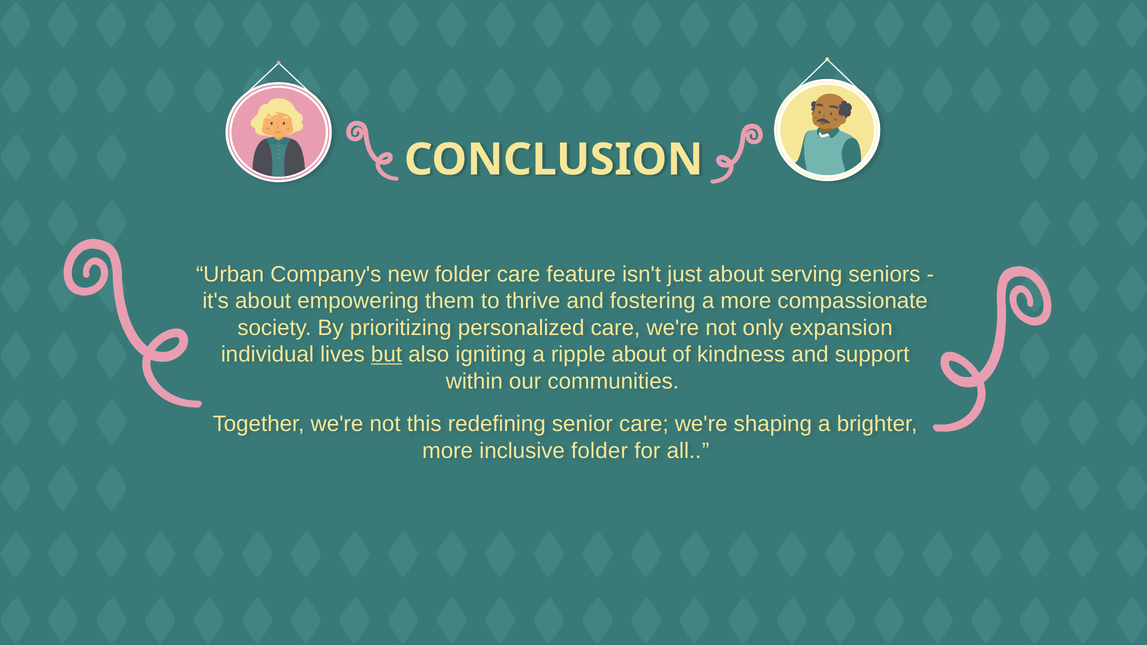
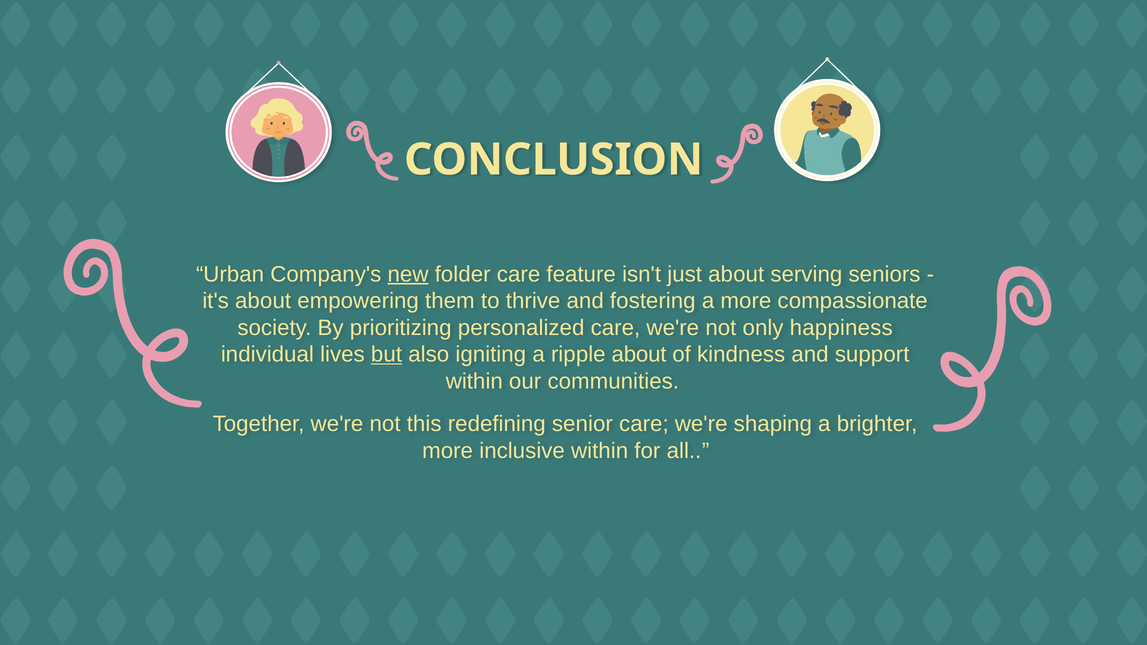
new underline: none -> present
expansion: expansion -> happiness
inclusive folder: folder -> within
